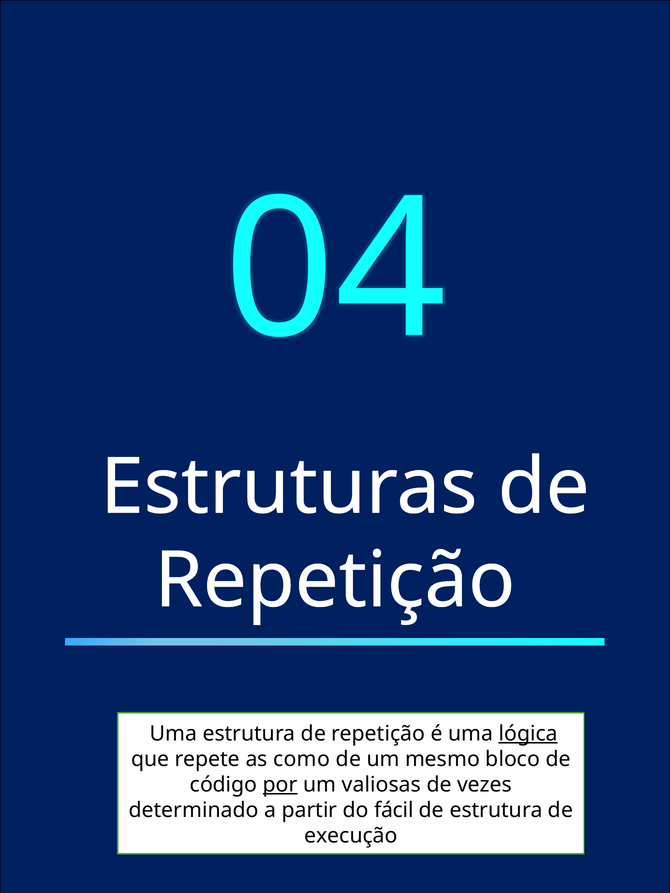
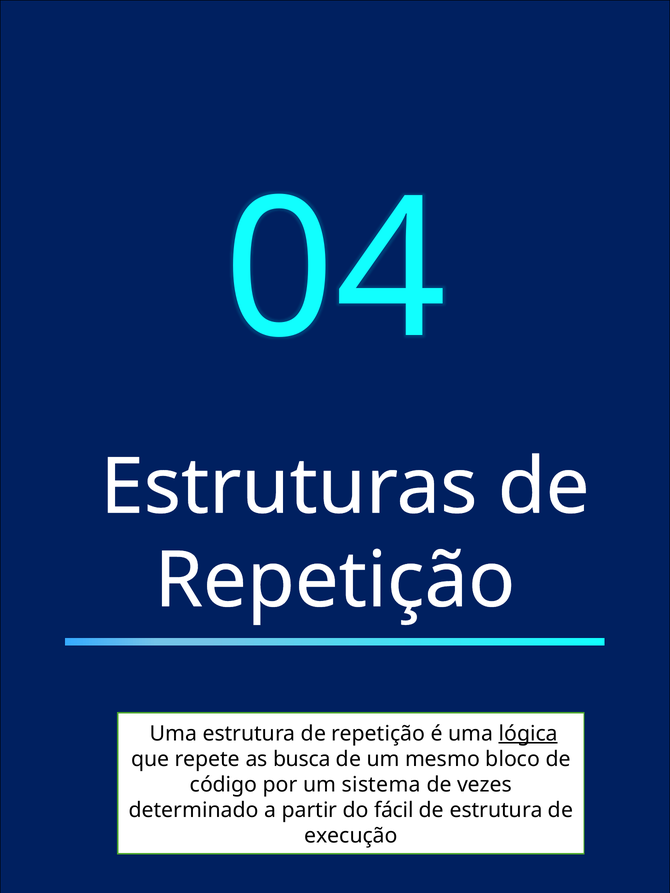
como: como -> busca
por underline: present -> none
valiosas: valiosas -> sistema
